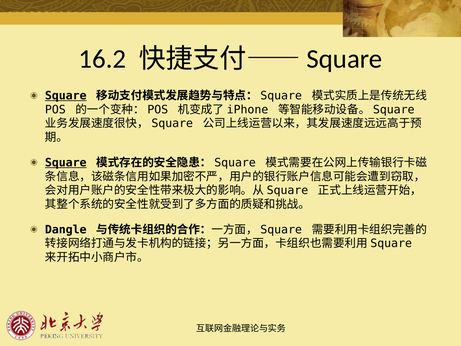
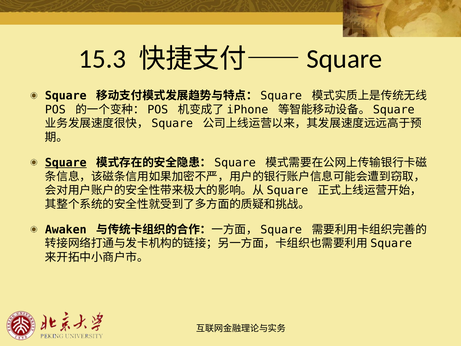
16.2: 16.2 -> 15.3
Square at (66, 96) underline: present -> none
Dangle: Dangle -> Awaken
